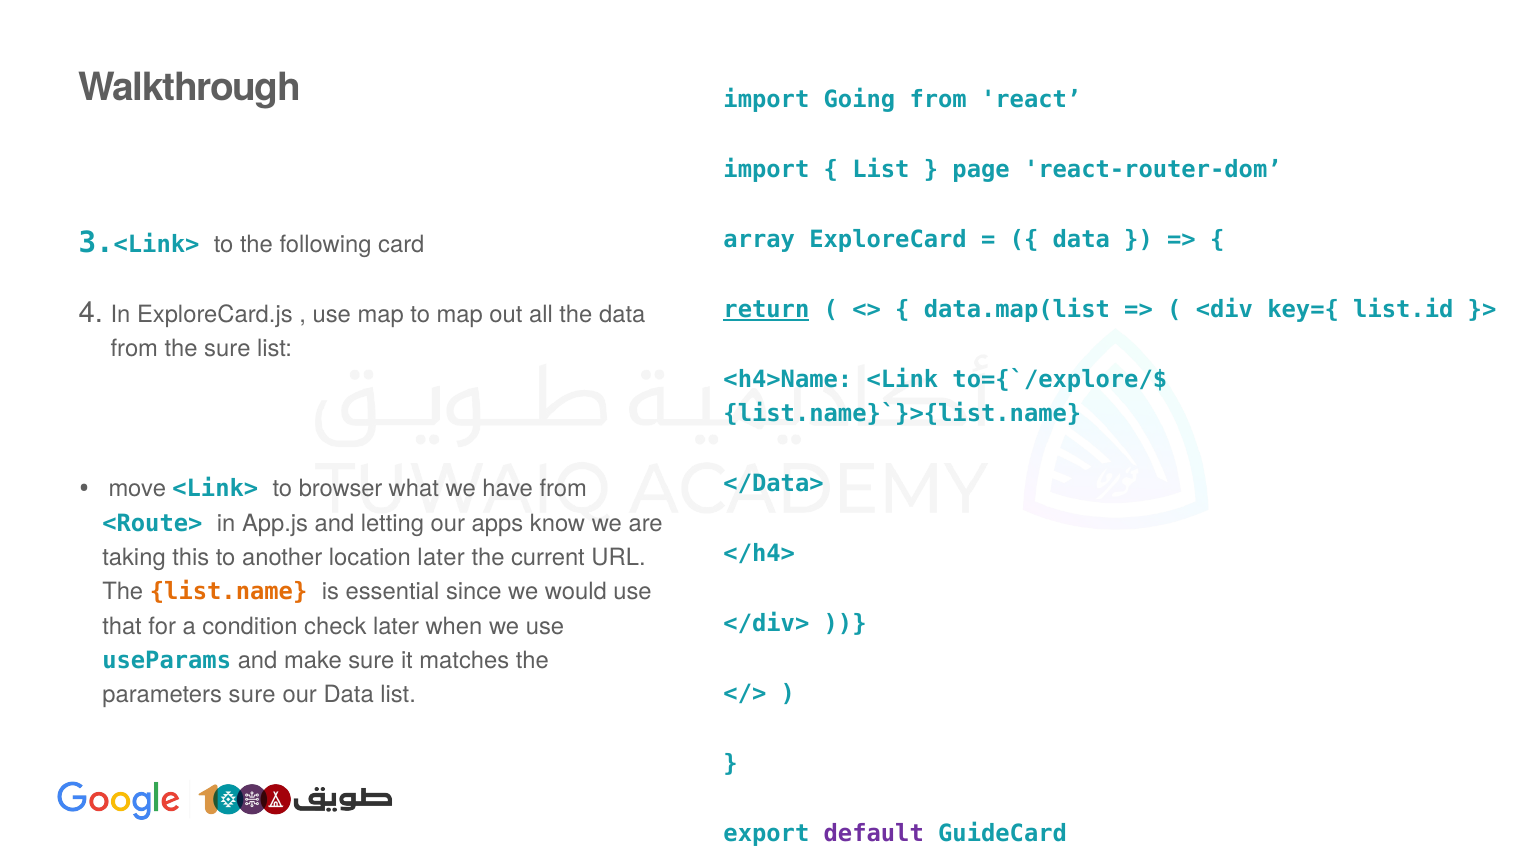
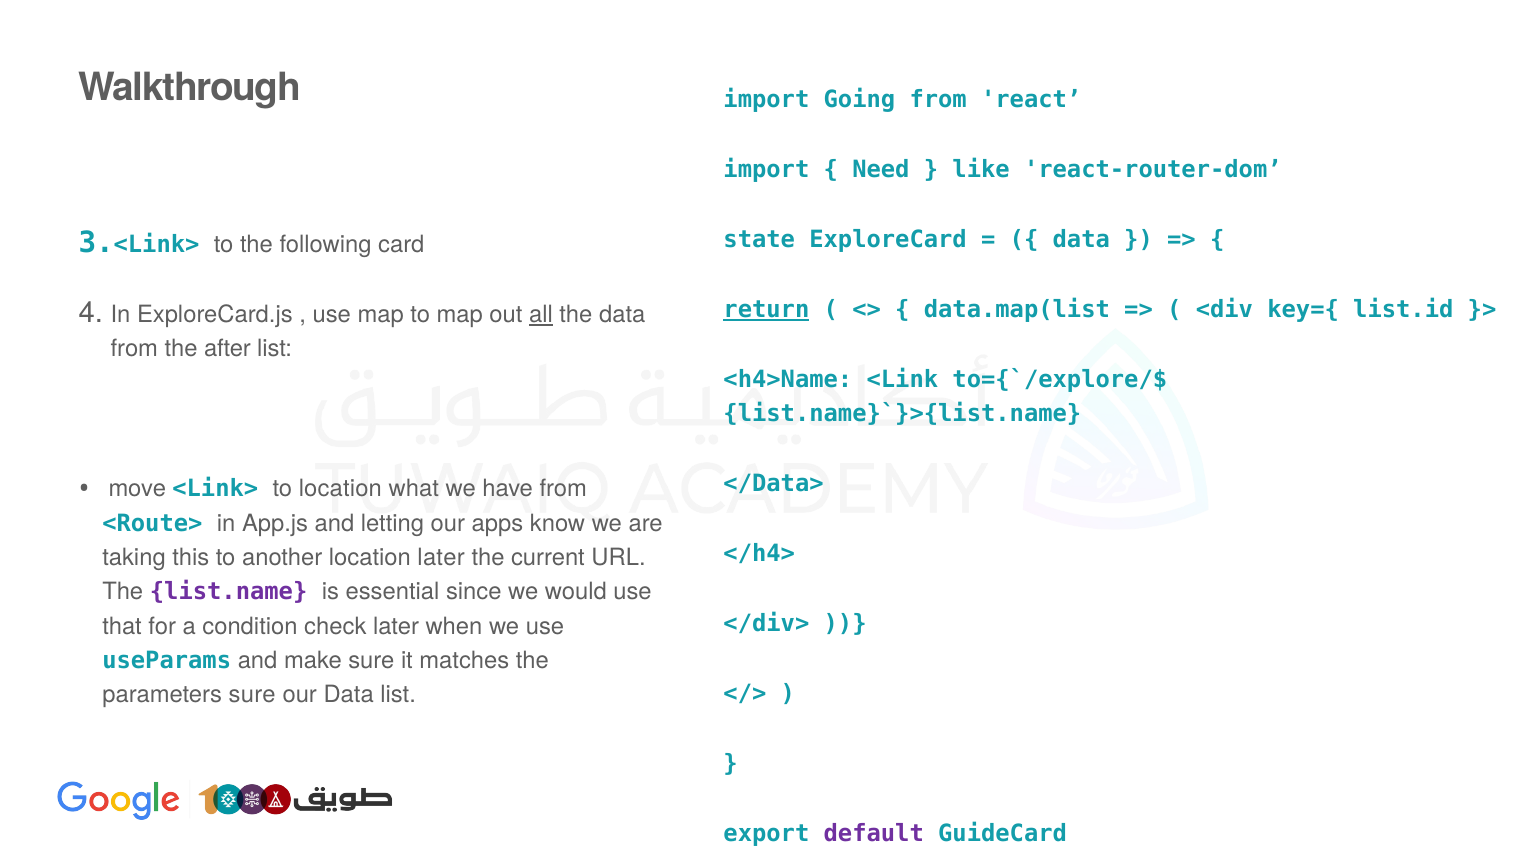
List at (881, 170): List -> Need
page: page -> like
array: array -> state
all underline: none -> present
the sure: sure -> after
to browser: browser -> location
list.name colour: orange -> purple
